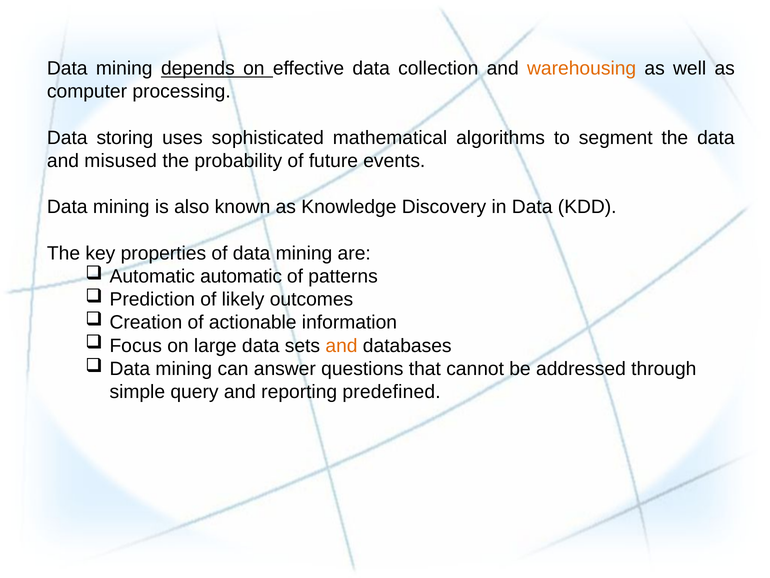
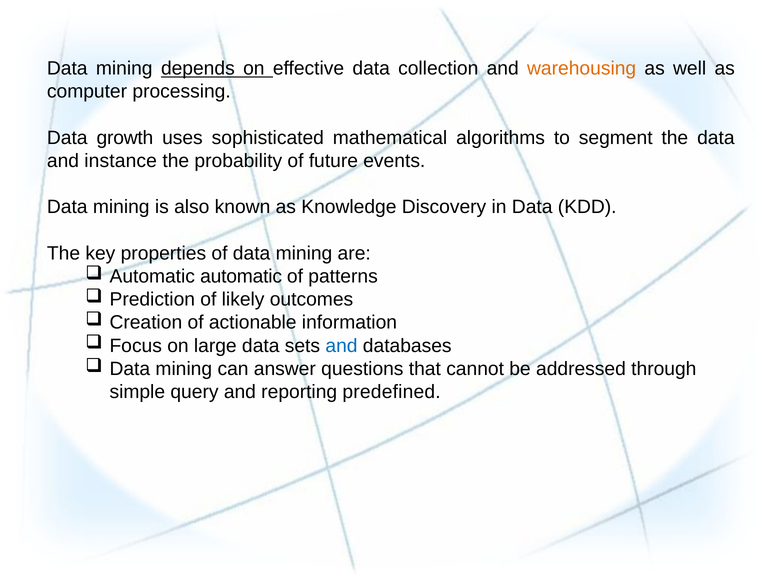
storing: storing -> growth
misused: misused -> instance
and at (341, 345) colour: orange -> blue
